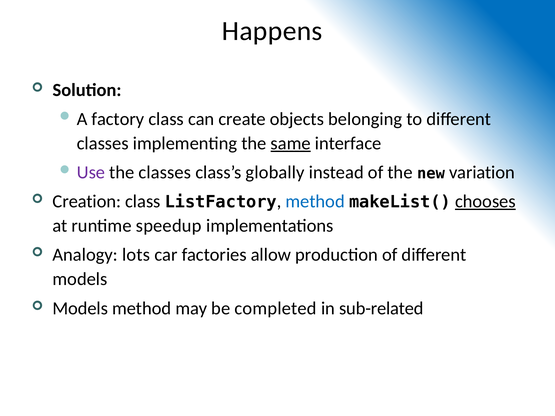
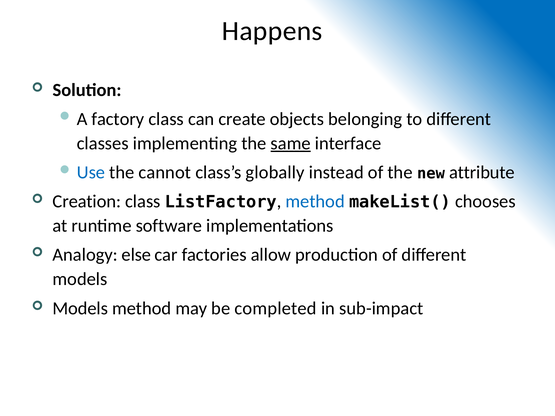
Use colour: purple -> blue
the classes: classes -> cannot
variation: variation -> attribute
chooses underline: present -> none
speedup: speedup -> software
lots: lots -> else
sub-related: sub-related -> sub-impact
